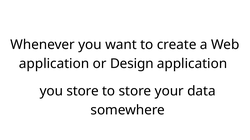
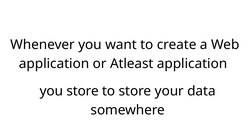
Design: Design -> Atleast
